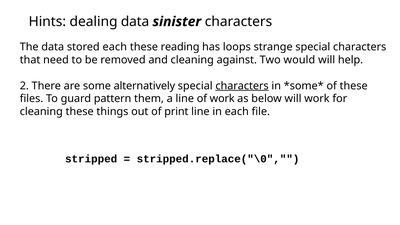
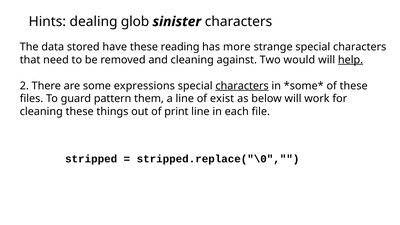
dealing data: data -> glob
stored each: each -> have
loops: loops -> more
help underline: none -> present
alternatively: alternatively -> expressions
of work: work -> exist
